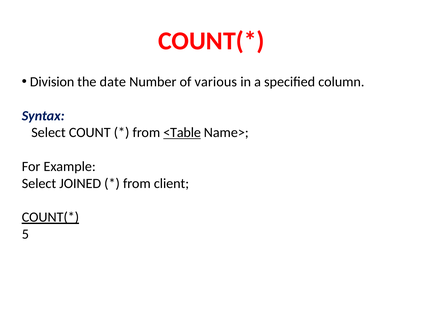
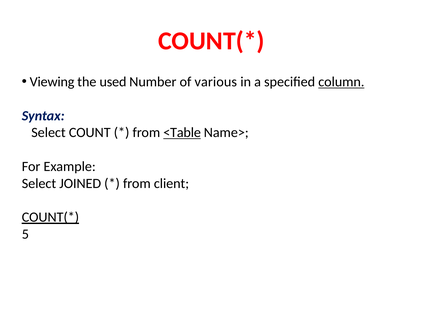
Division: Division -> Viewing
date: date -> used
column underline: none -> present
